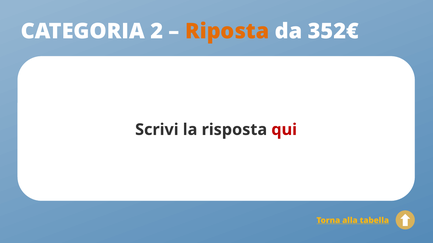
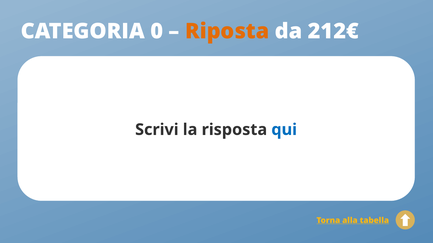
2: 2 -> 0
352€: 352€ -> 212€
qui colour: red -> blue
